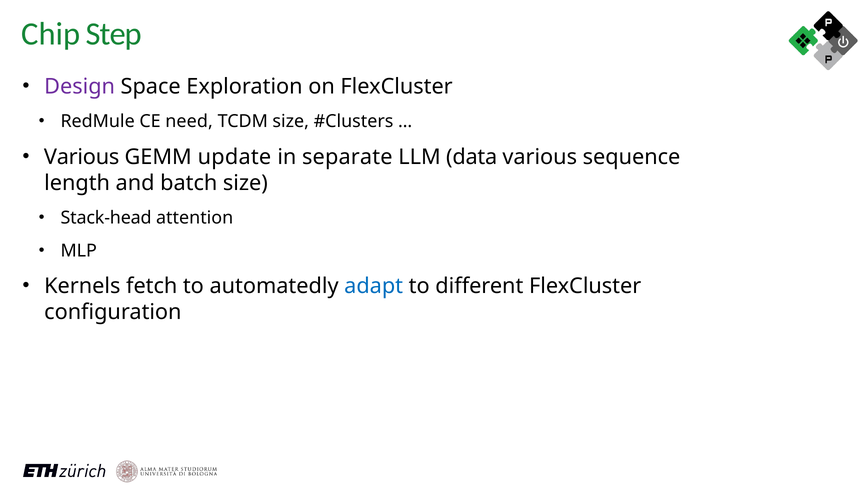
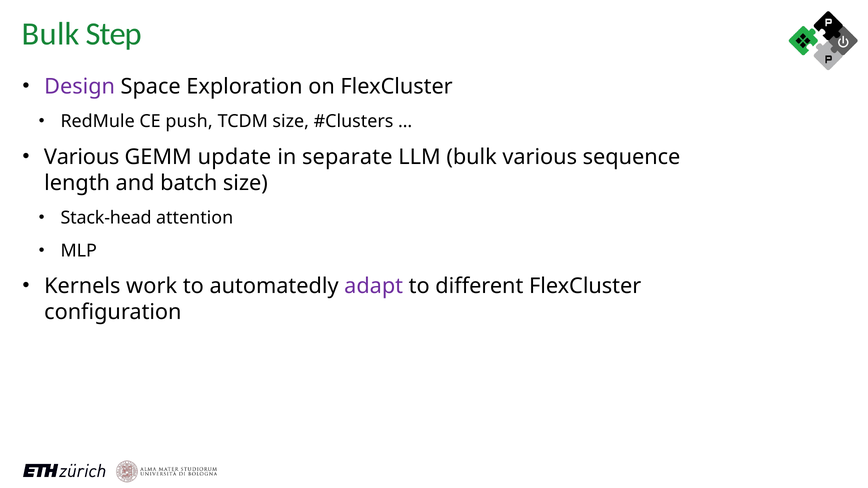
Chip at (51, 34): Chip -> Bulk
need: need -> push
LLM data: data -> bulk
fetch: fetch -> work
adapt colour: blue -> purple
